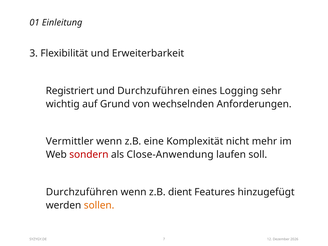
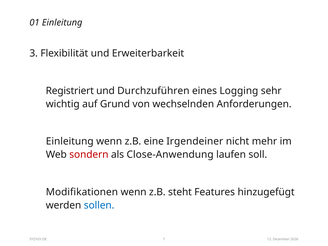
Vermittler at (70, 141): Vermittler -> Einleitung
Komplexität: Komplexität -> Irgendeiner
Durchzuführen at (82, 192): Durchzuführen -> Modifikationen
dient: dient -> steht
sollen colour: orange -> blue
